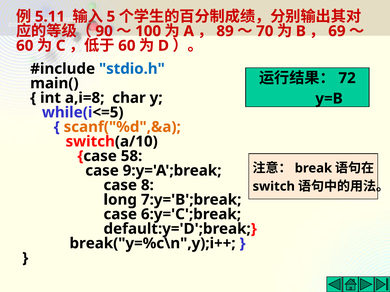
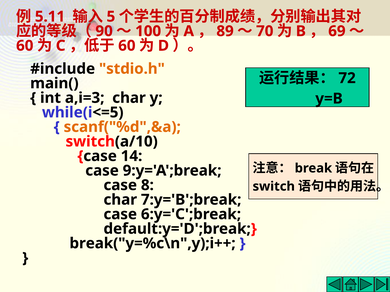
stdio.h colour: blue -> orange
a,i=8: a,i=8 -> a,i=3
58: 58 -> 14
long at (120, 200): long -> char
